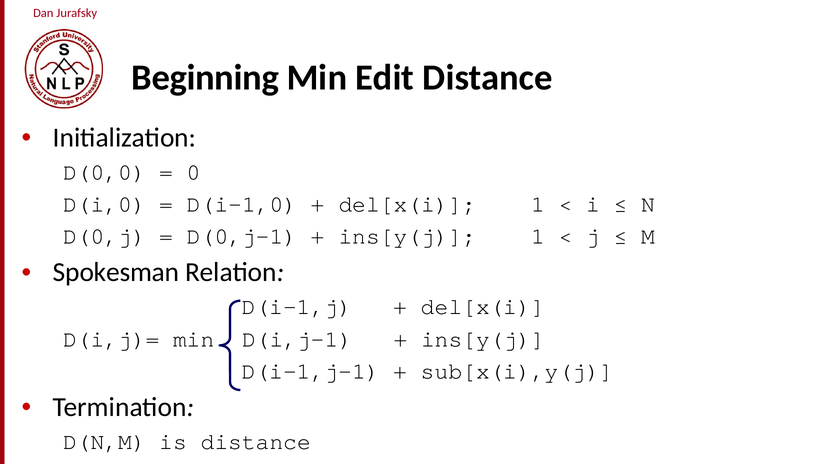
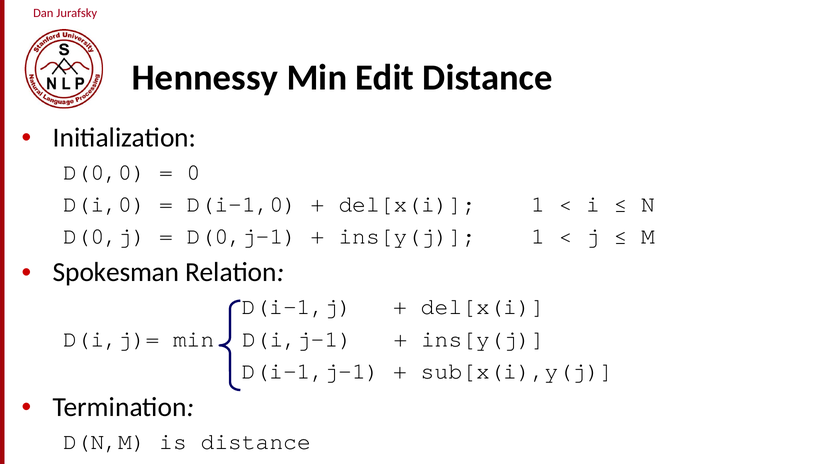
Beginning: Beginning -> Hennessy
